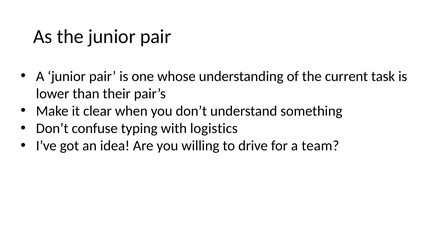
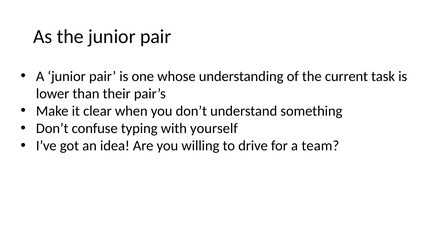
logistics: logistics -> yourself
